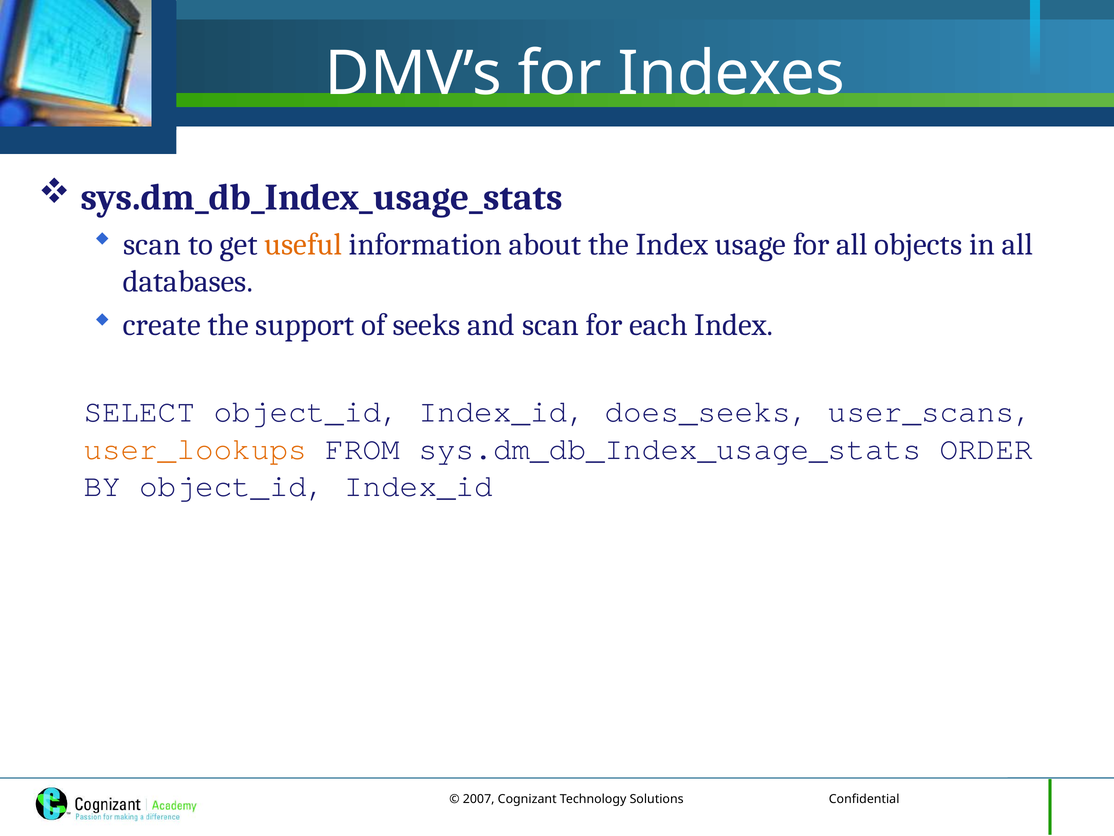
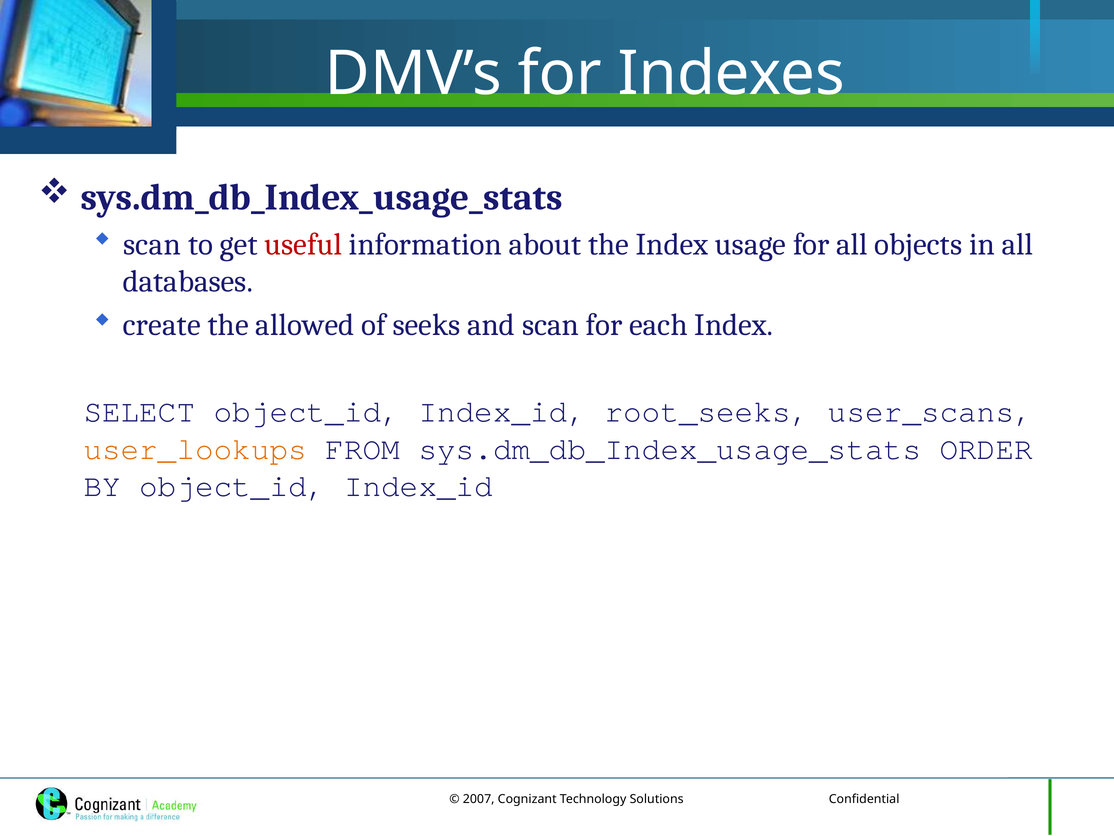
useful colour: orange -> red
support: support -> allowed
does_seeks: does_seeks -> root_seeks
